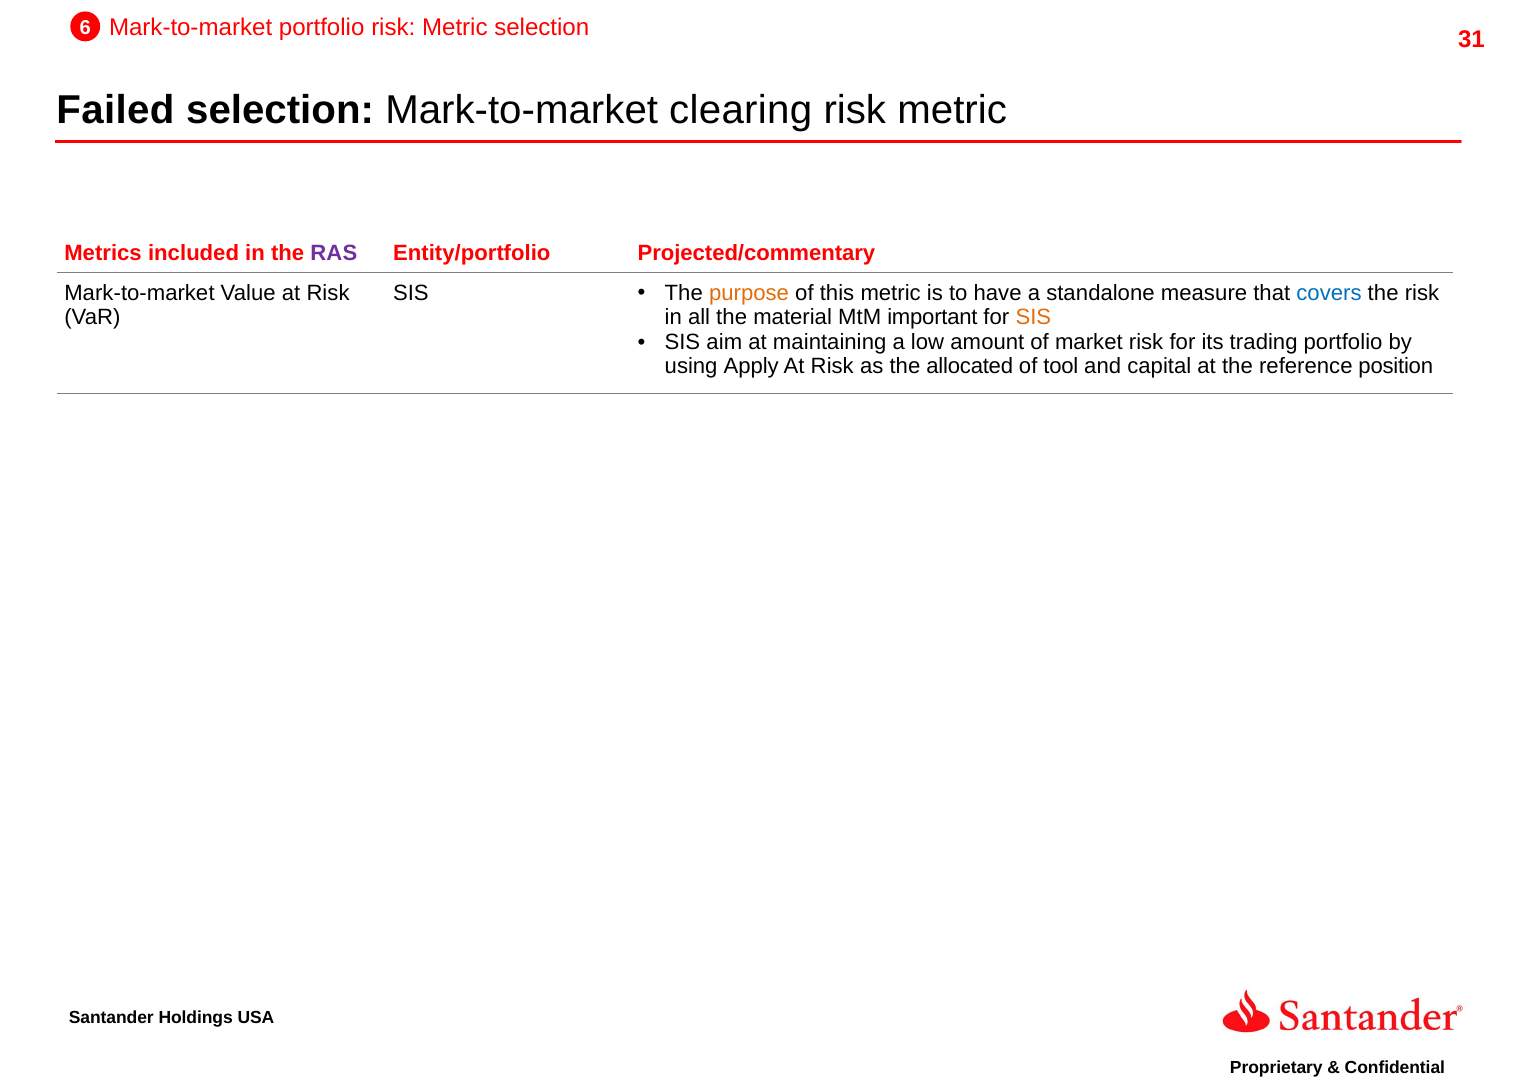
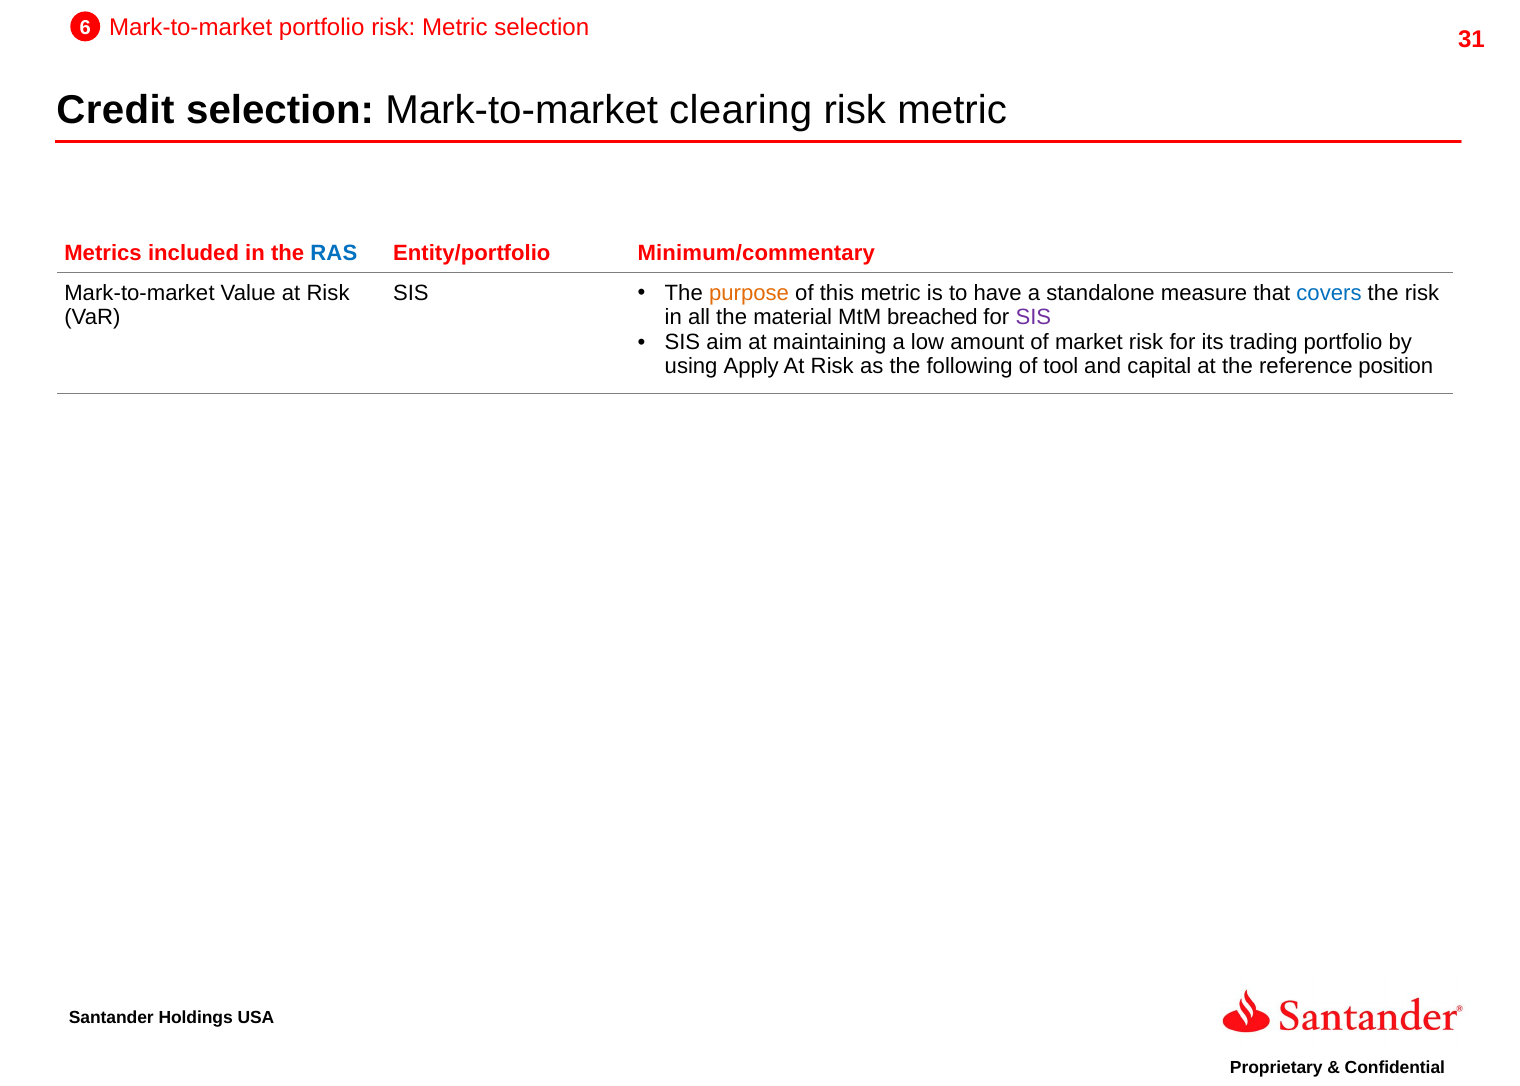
Failed: Failed -> Credit
RAS colour: purple -> blue
Projected/commentary: Projected/commentary -> Minimum/commentary
important: important -> breached
SIS at (1033, 317) colour: orange -> purple
allocated: allocated -> following
